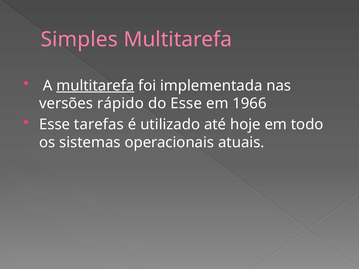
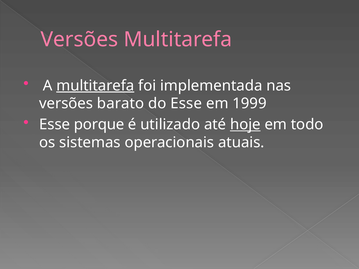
Simples at (79, 39): Simples -> Versões
rápido: rápido -> barato
1966: 1966 -> 1999
tarefas: tarefas -> porque
hoje underline: none -> present
